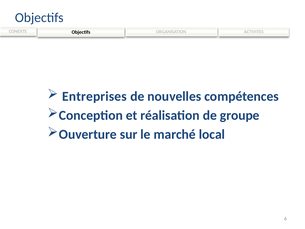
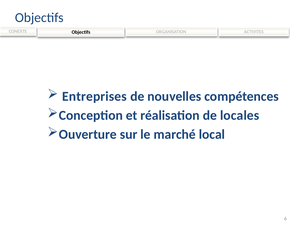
groupe: groupe -> locales
